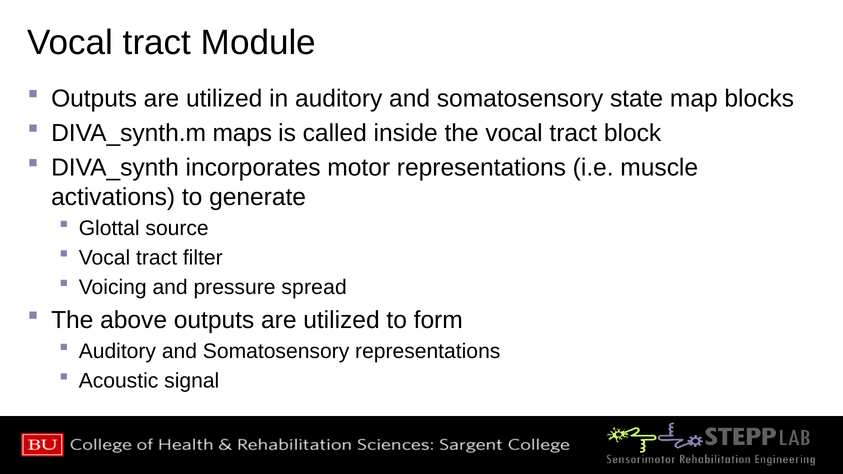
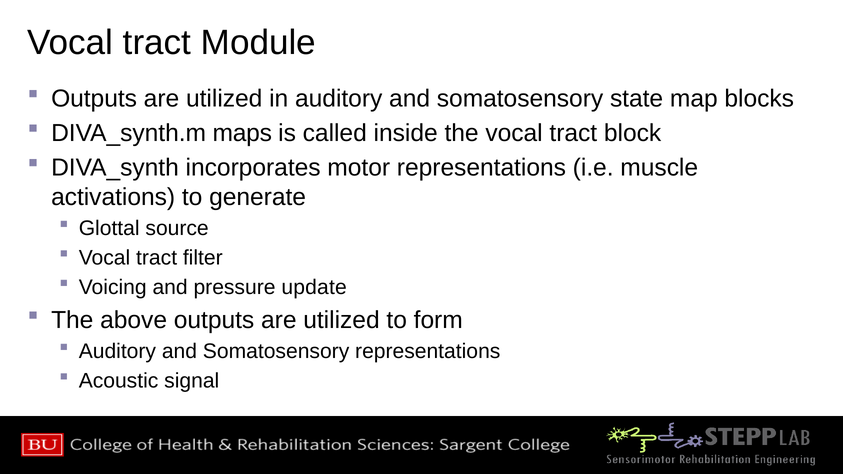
spread: spread -> update
